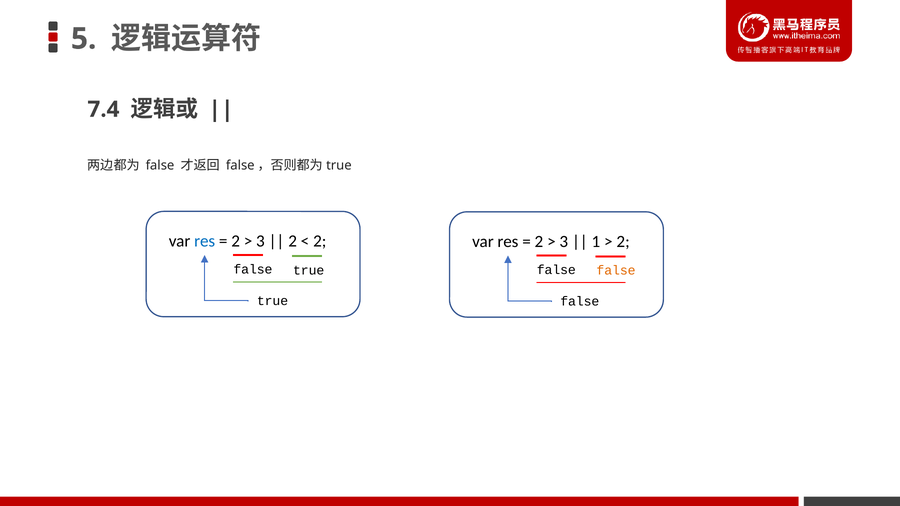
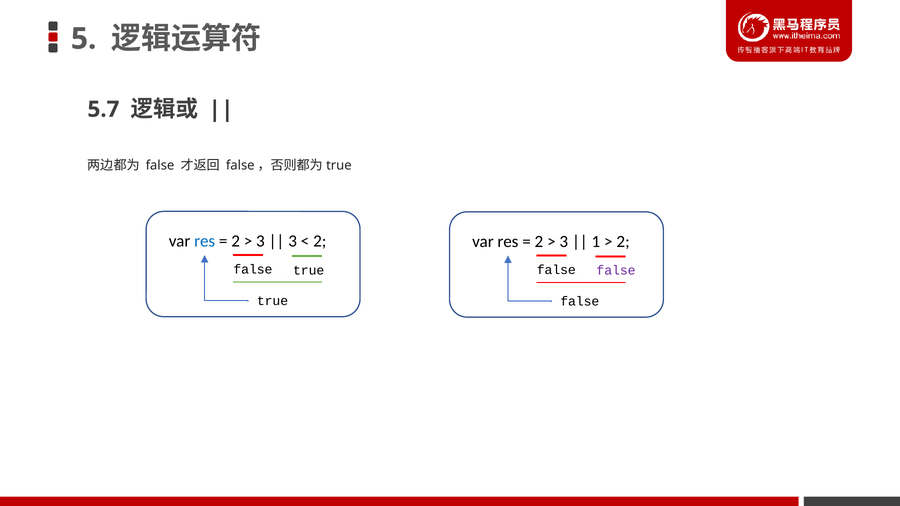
7.4: 7.4 -> 5.7
2 at (293, 241): 2 -> 3
false at (616, 271) colour: orange -> purple
